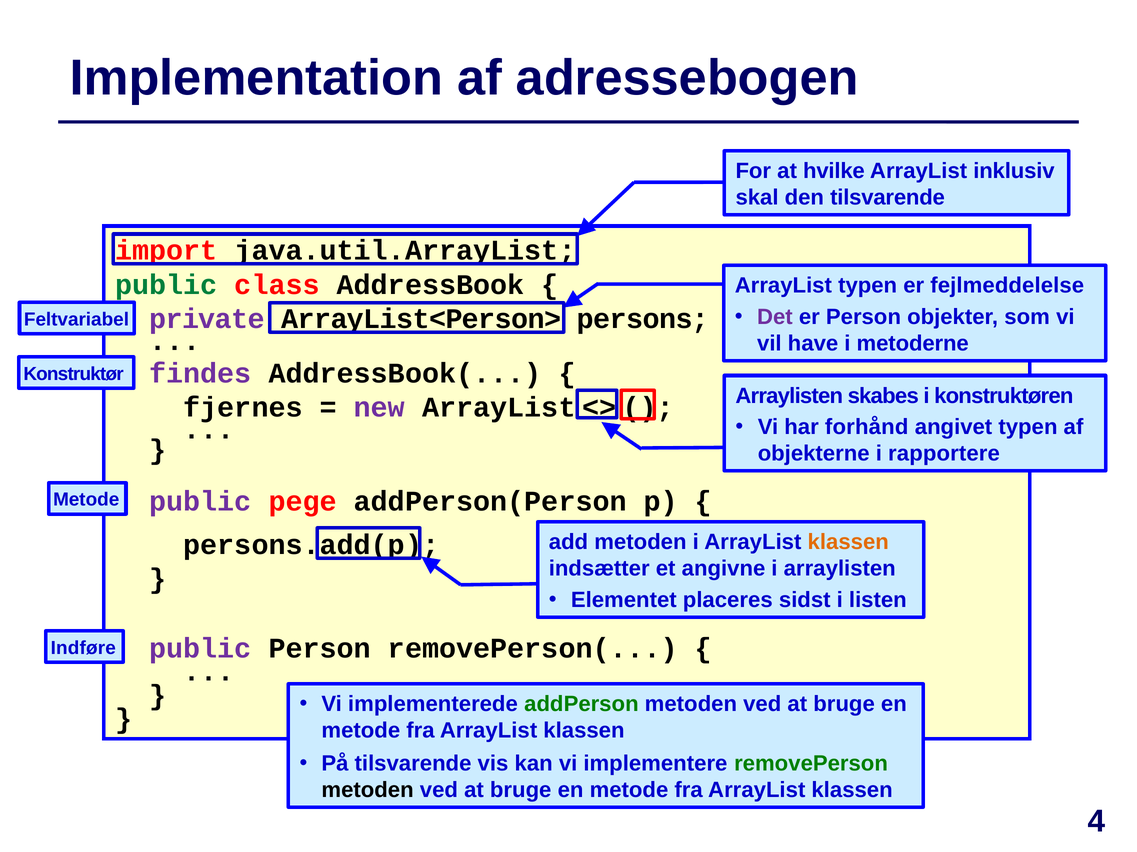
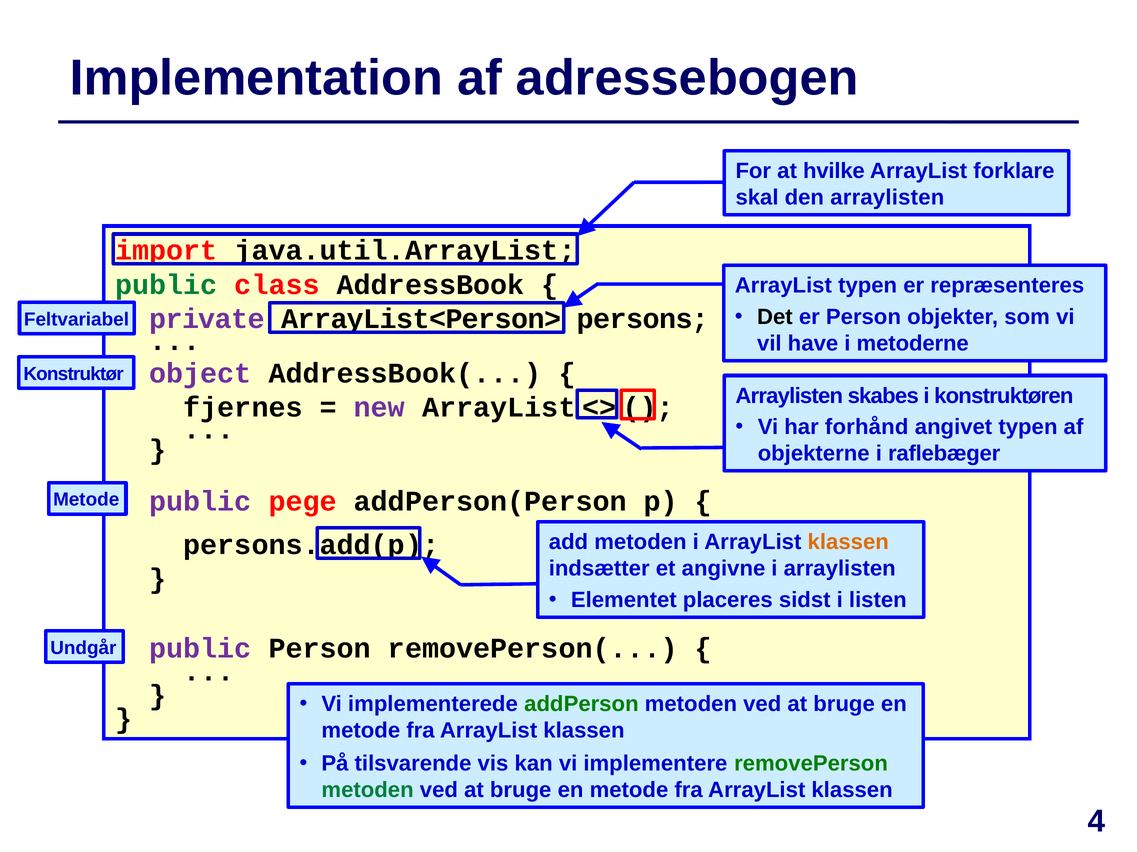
inklusiv: inklusiv -> forklare
den tilsvarende: tilsvarende -> arraylisten
fejlmeddelelse: fejlmeddelelse -> repræsenteres
Det colour: purple -> black
findes: findes -> object
rapportere: rapportere -> raflebæger
Indføre: Indføre -> Undgår
metoden at (368, 791) colour: black -> green
